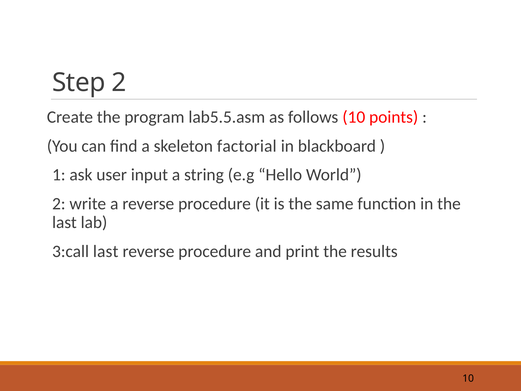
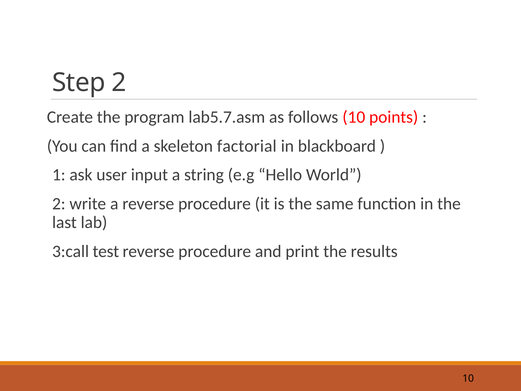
lab5.5.asm: lab5.5.asm -> lab5.7.asm
3:call last: last -> test
